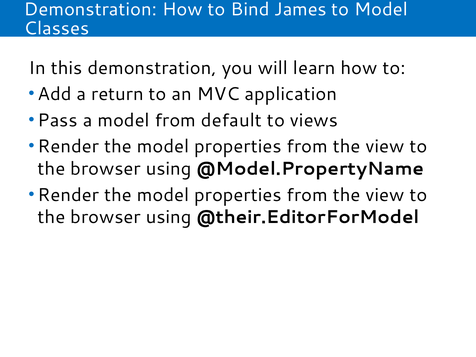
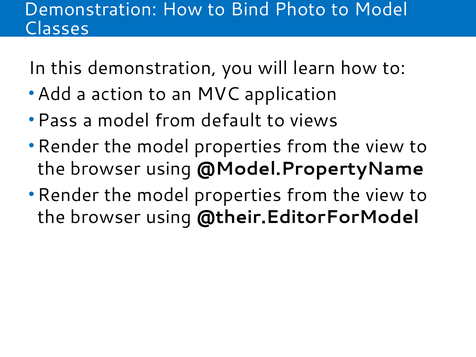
James: James -> Photo
return: return -> action
